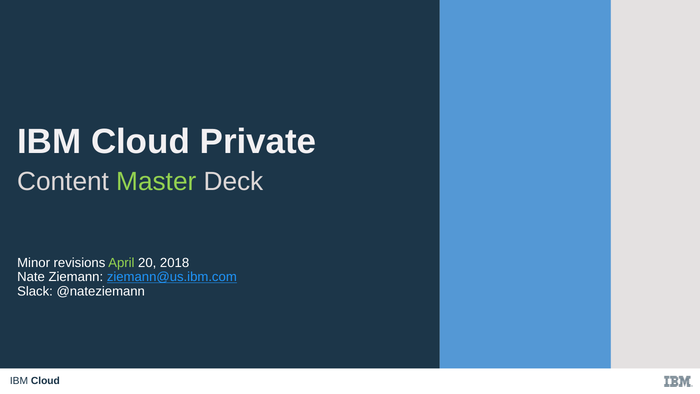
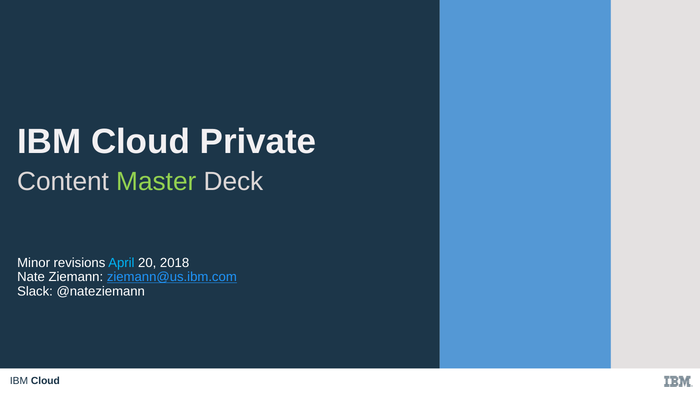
April colour: light green -> light blue
